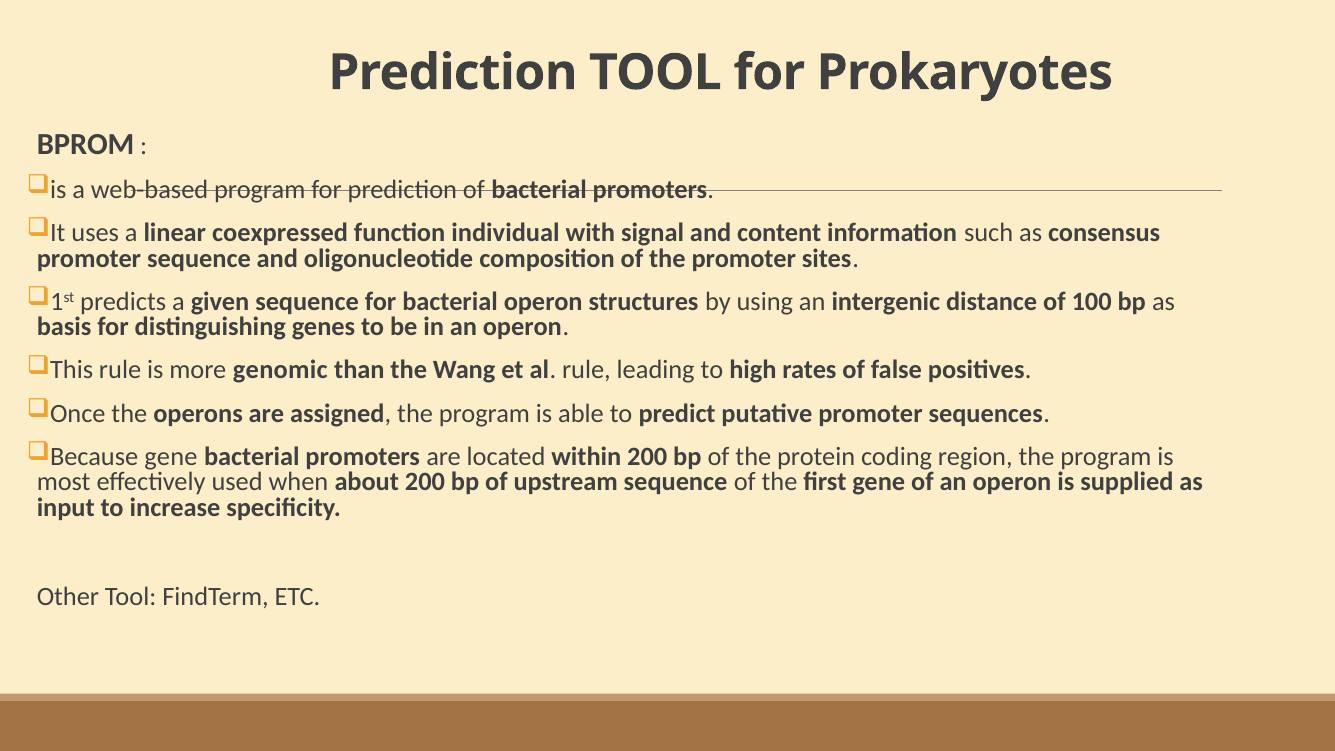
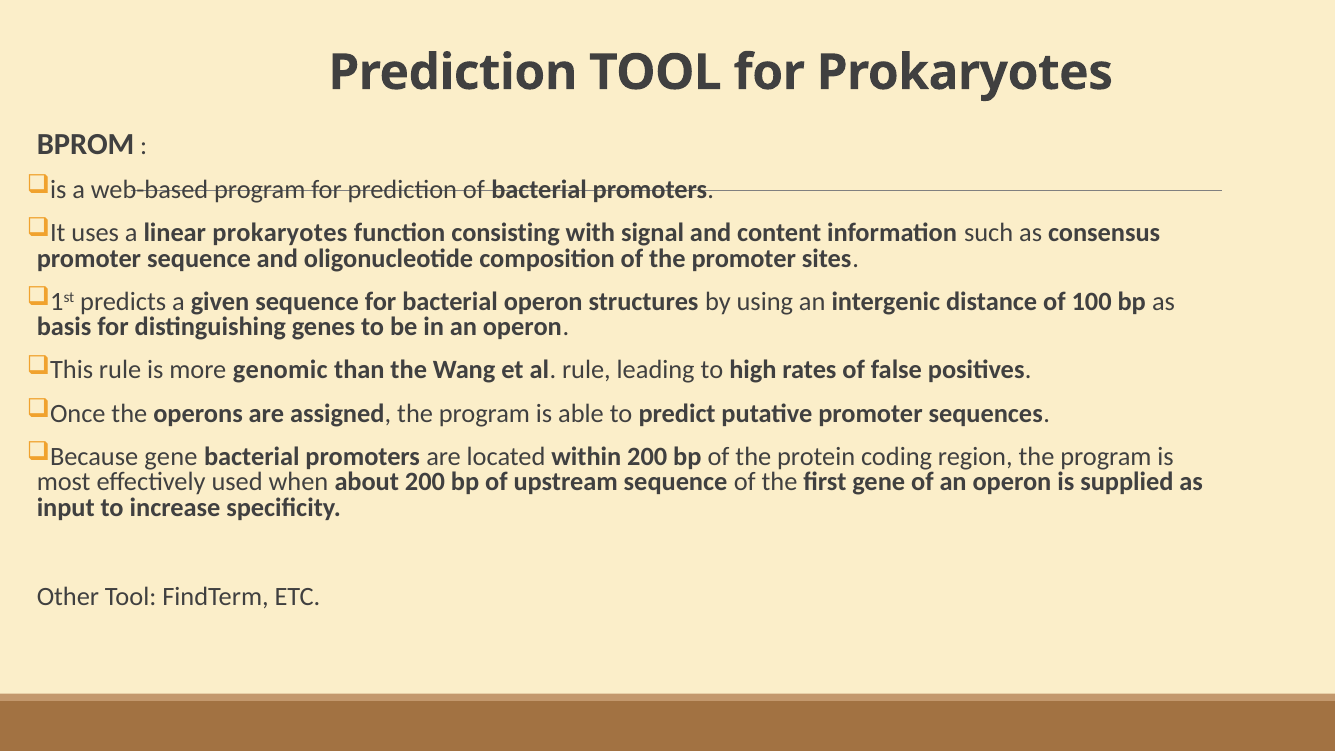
linear coexpressed: coexpressed -> prokaryotes
individual: individual -> consisting
